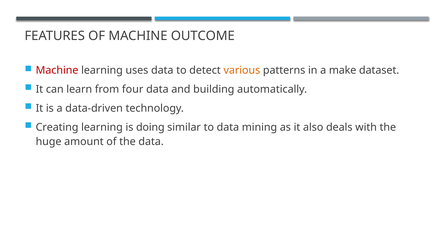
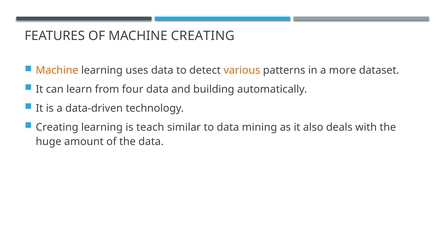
MACHINE OUTCOME: OUTCOME -> CREATING
Machine at (57, 71) colour: red -> orange
make: make -> more
doing: doing -> teach
